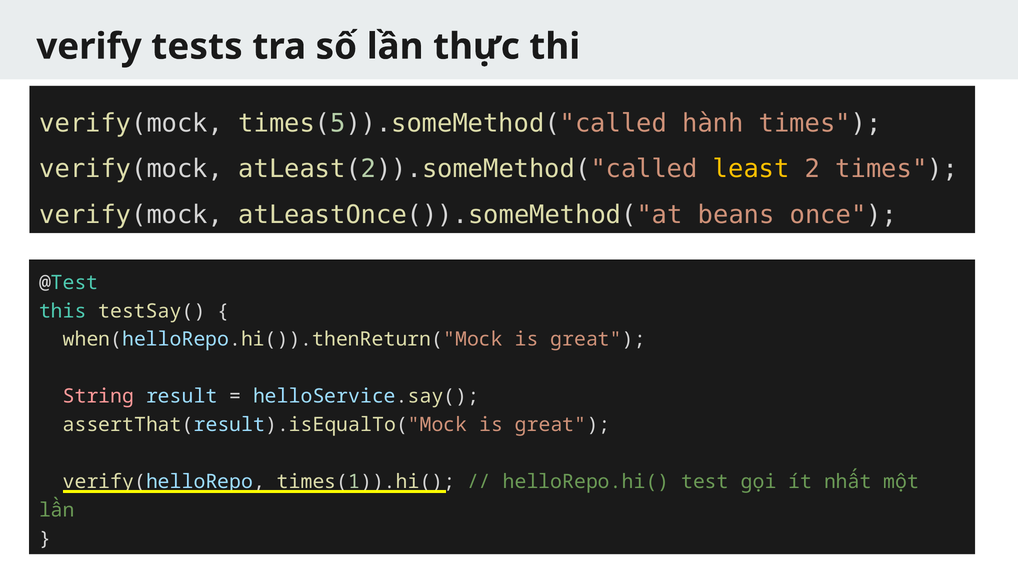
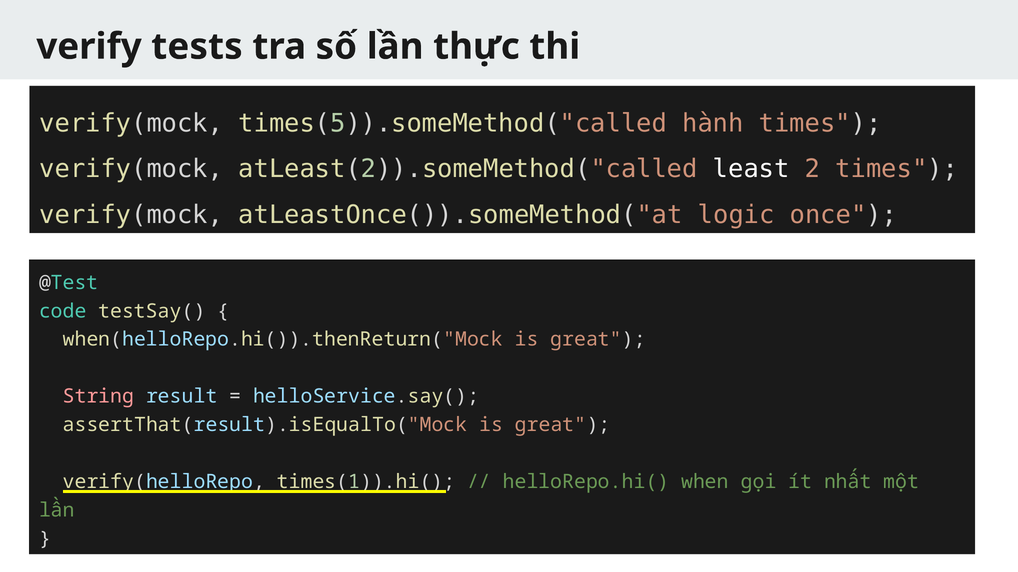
least colour: yellow -> white
beans: beans -> logic
this: this -> code
test: test -> when
